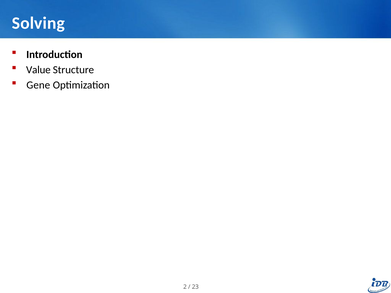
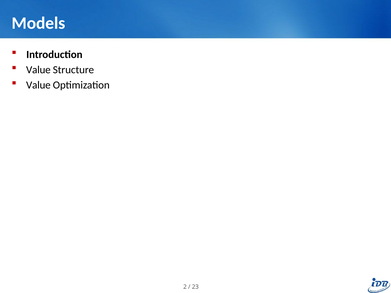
Solving: Solving -> Models
Gene at (38, 85): Gene -> Value
